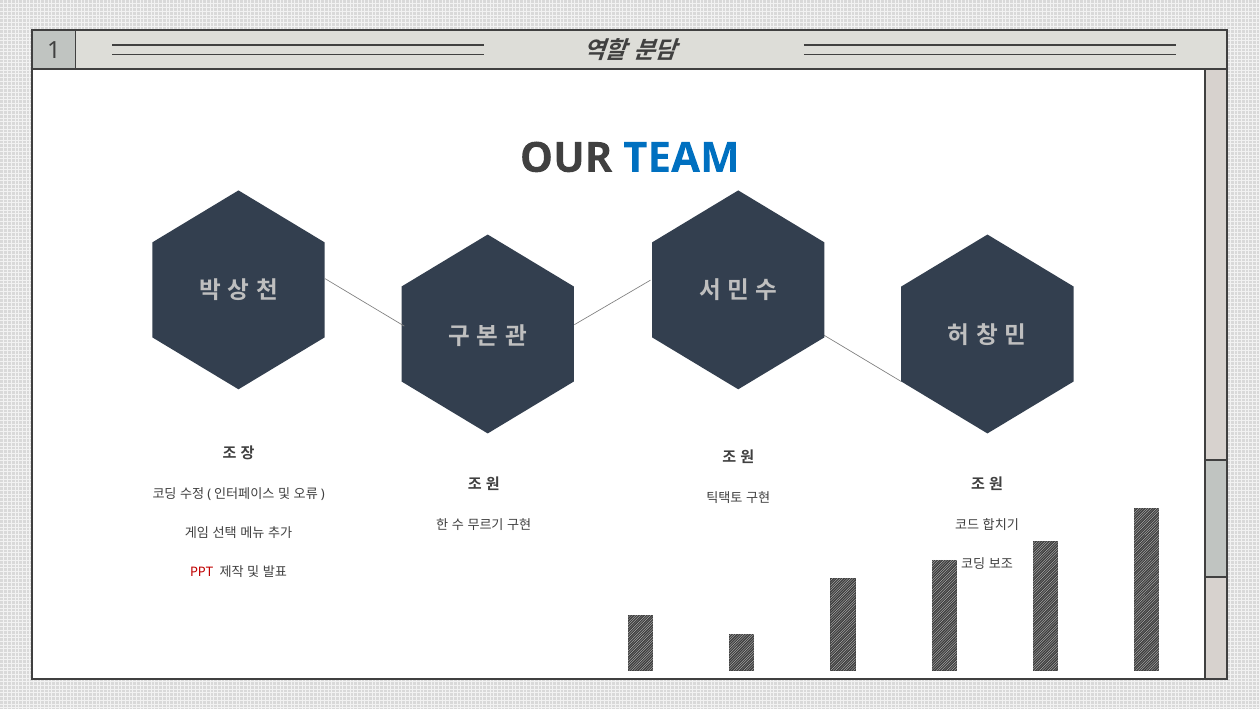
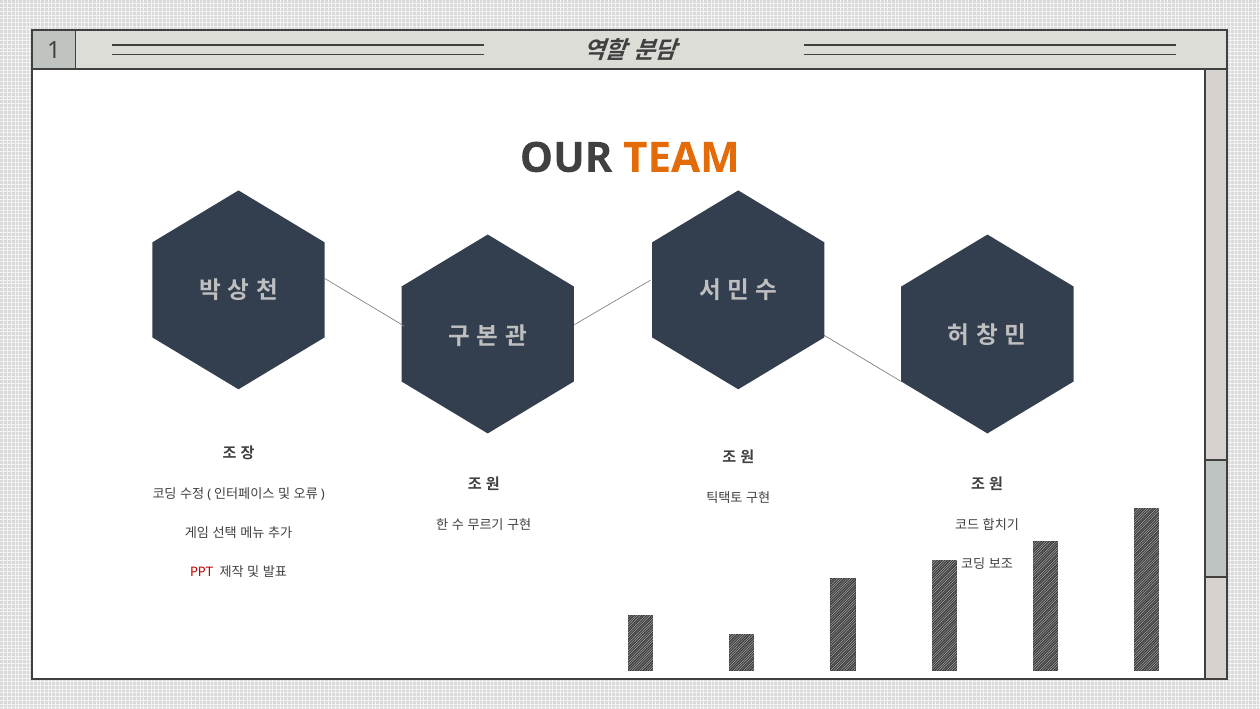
TEAM colour: blue -> orange
